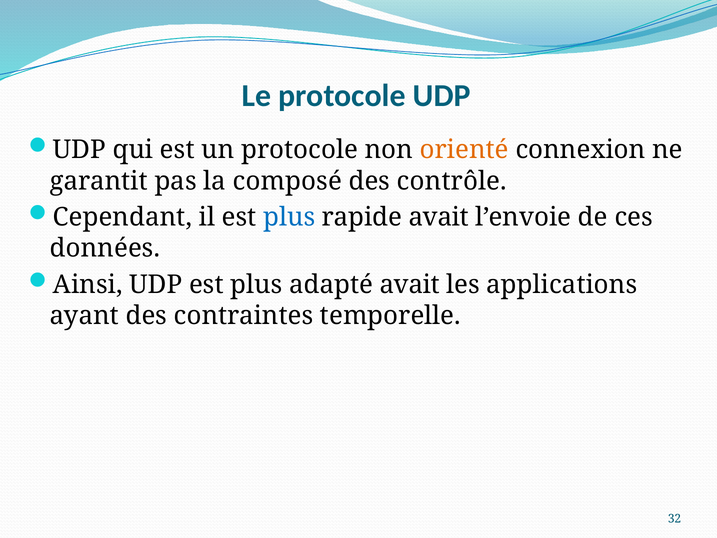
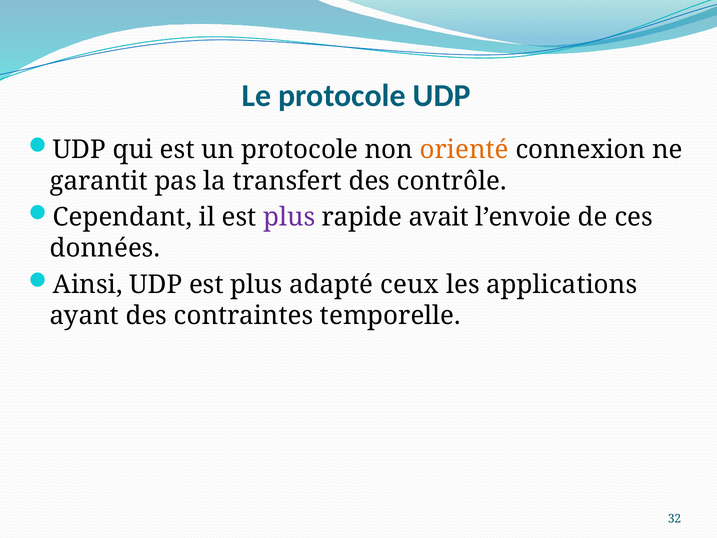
composé: composé -> transfert
plus at (289, 217) colour: blue -> purple
adapté avait: avait -> ceux
